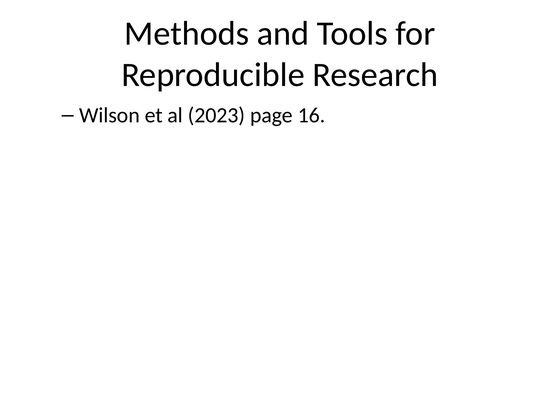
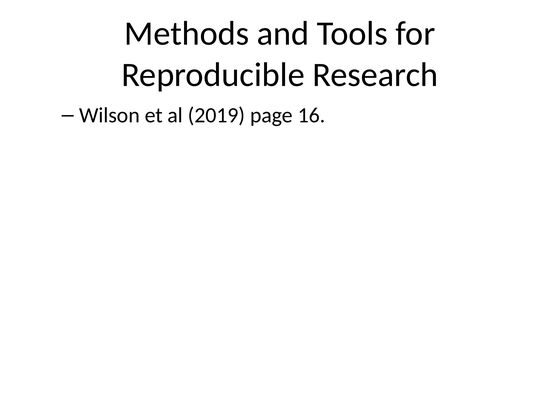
2023: 2023 -> 2019
